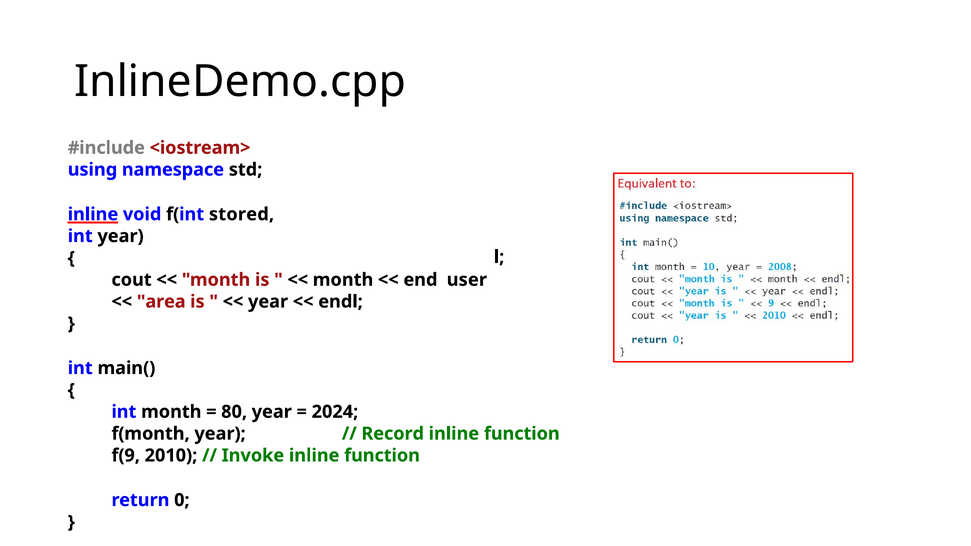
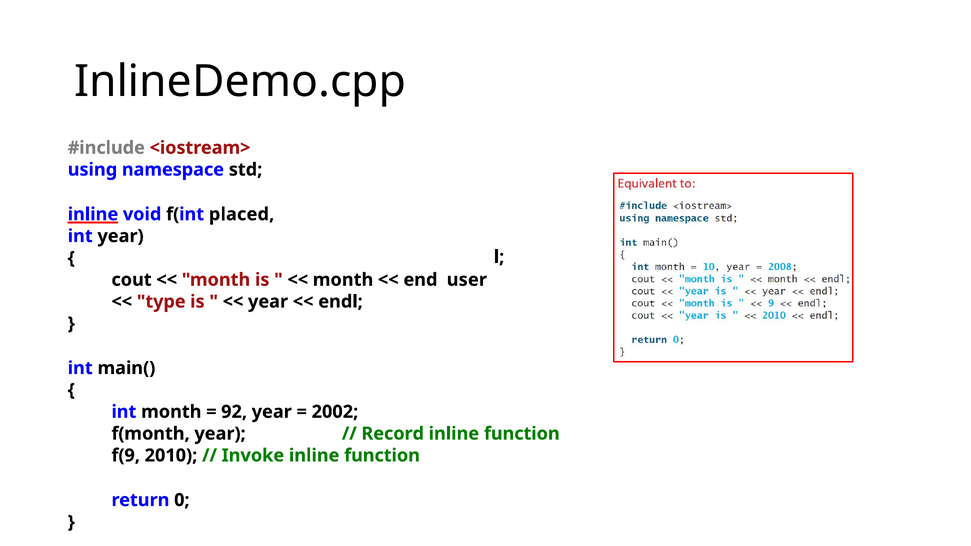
stored: stored -> placed
area: area -> type
80: 80 -> 92
2024: 2024 -> 2002
